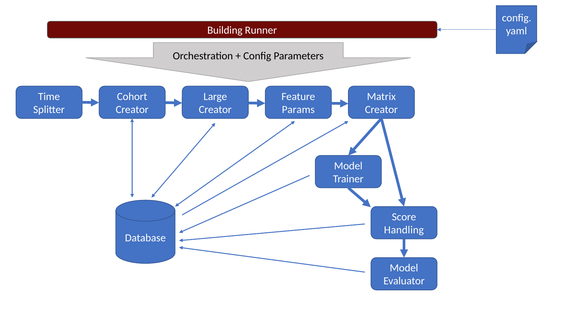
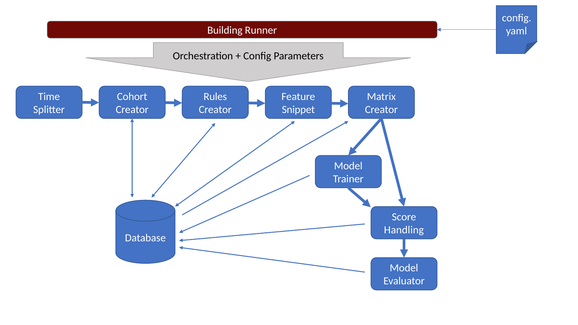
Large: Large -> Rules
Params: Params -> Snippet
